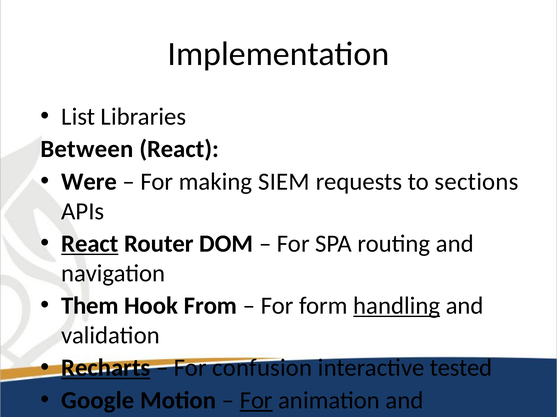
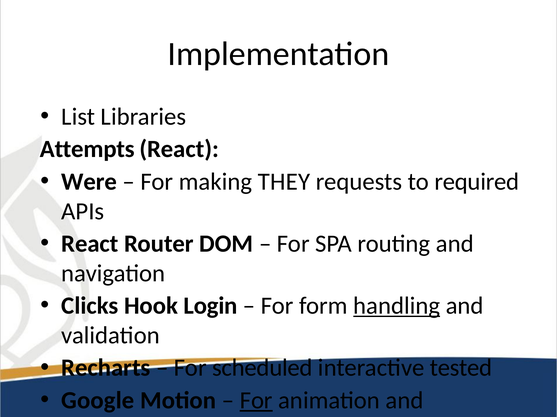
Between: Between -> Attempts
SIEM: SIEM -> THEY
sections: sections -> required
React at (90, 244) underline: present -> none
Them: Them -> Clicks
From: From -> Login
Recharts underline: present -> none
confusion: confusion -> scheduled
